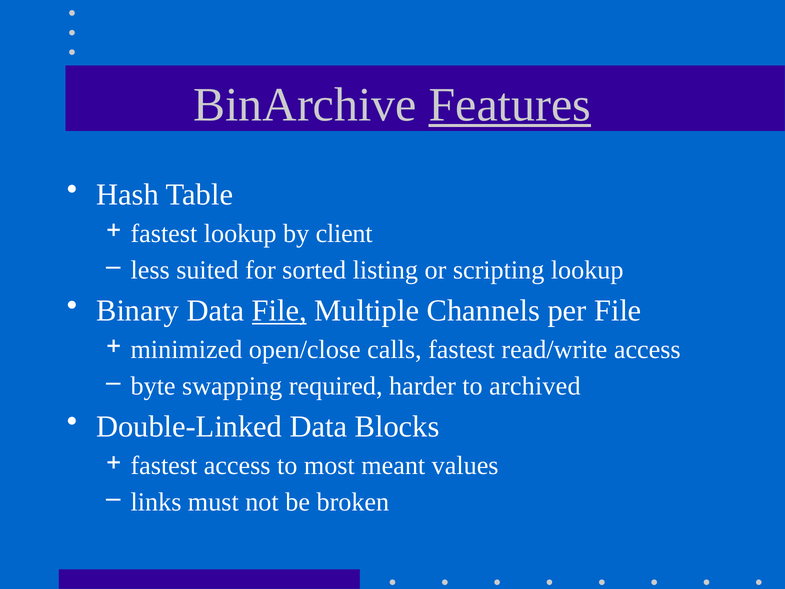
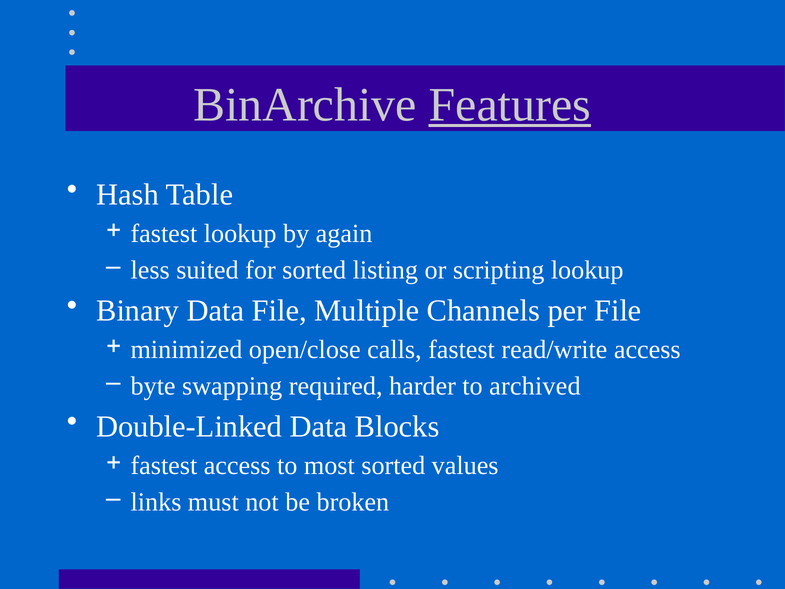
client: client -> again
File at (279, 311) underline: present -> none
most meant: meant -> sorted
